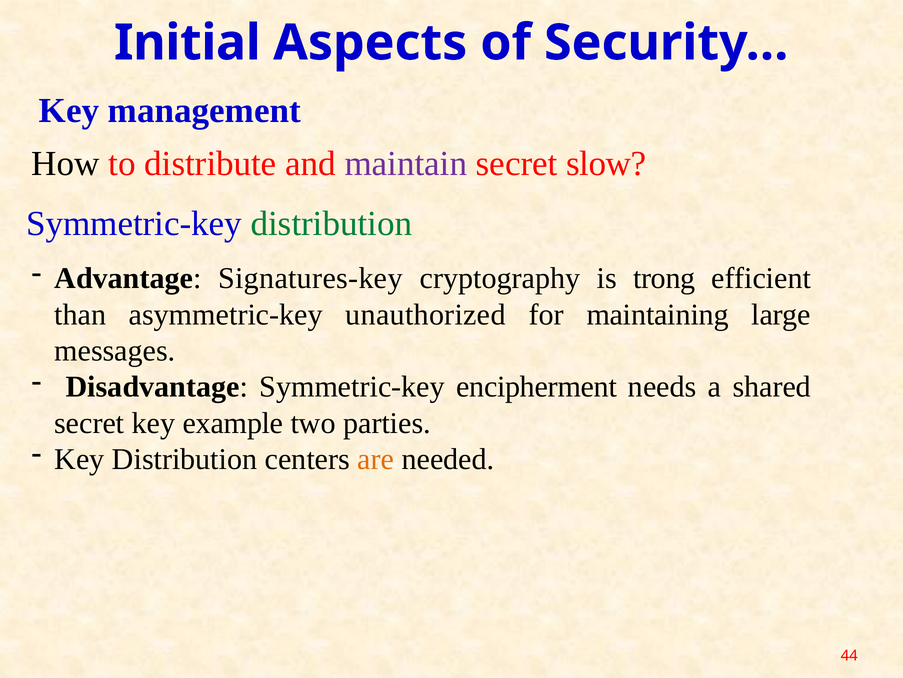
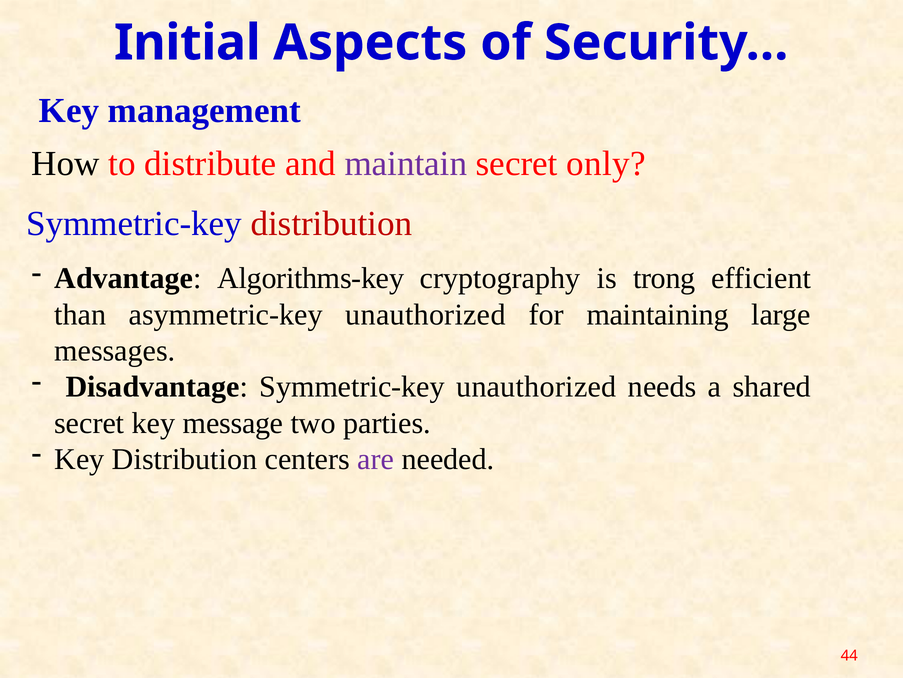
slow: slow -> only
distribution at (331, 224) colour: green -> red
Signatures-key: Signatures-key -> Algorithms-key
Symmetric-key encipherment: encipherment -> unauthorized
example: example -> message
are colour: orange -> purple
